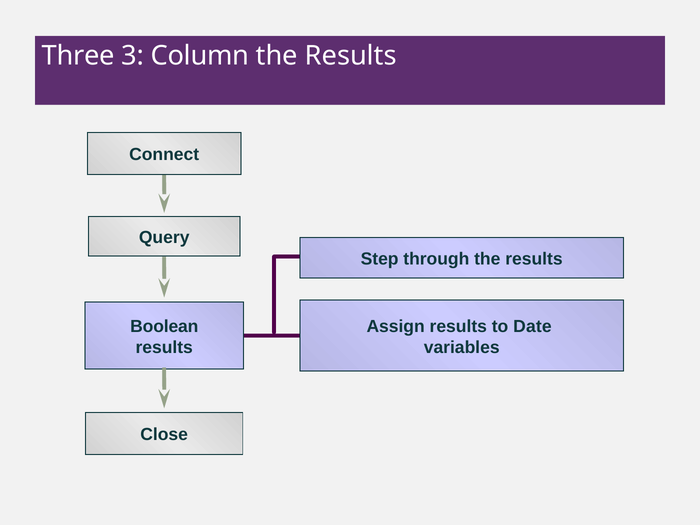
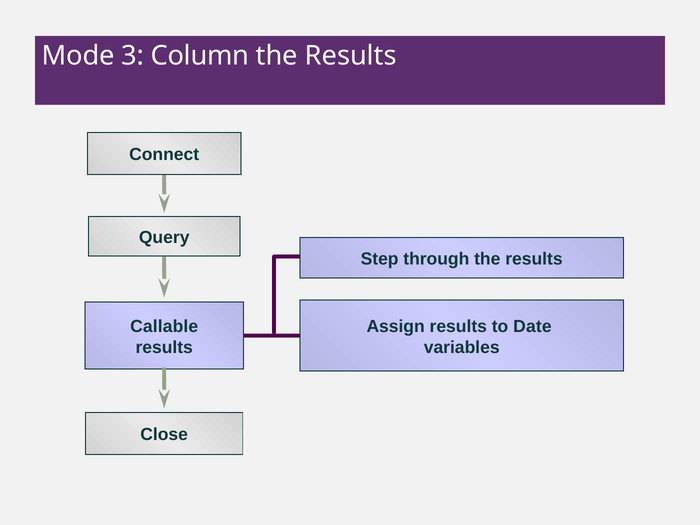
Three: Three -> Mode
Boolean: Boolean -> Callable
